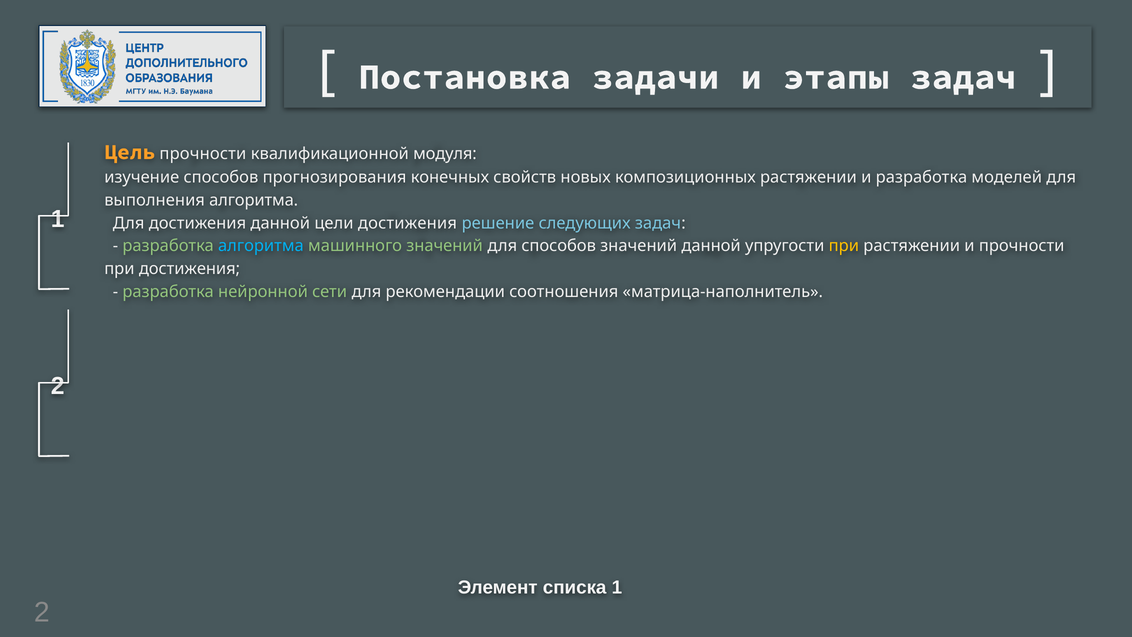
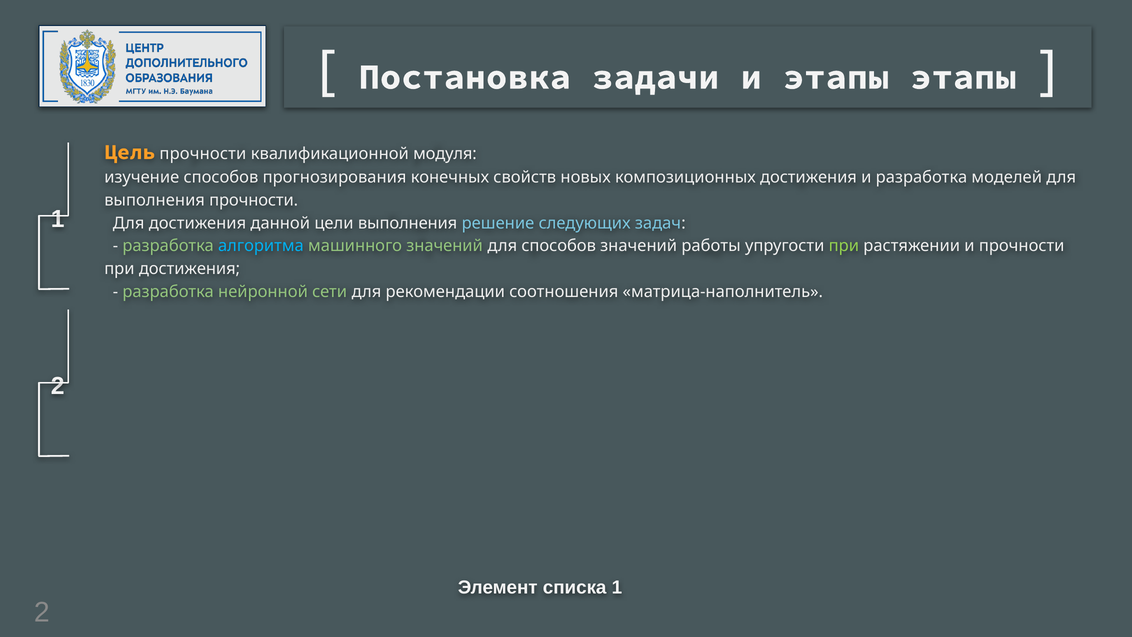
этапы задач: задач -> этапы
композиционных растяжении: растяжении -> достижения
выполнения алгоритма: алгоритма -> прочности
цели достижения: достижения -> выполнения
значений данной: данной -> работы
при at (844, 246) colour: yellow -> light green
